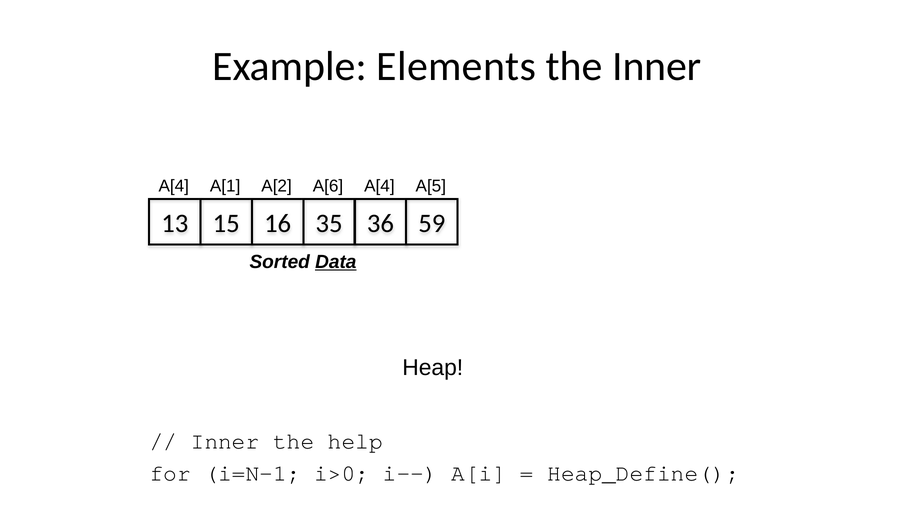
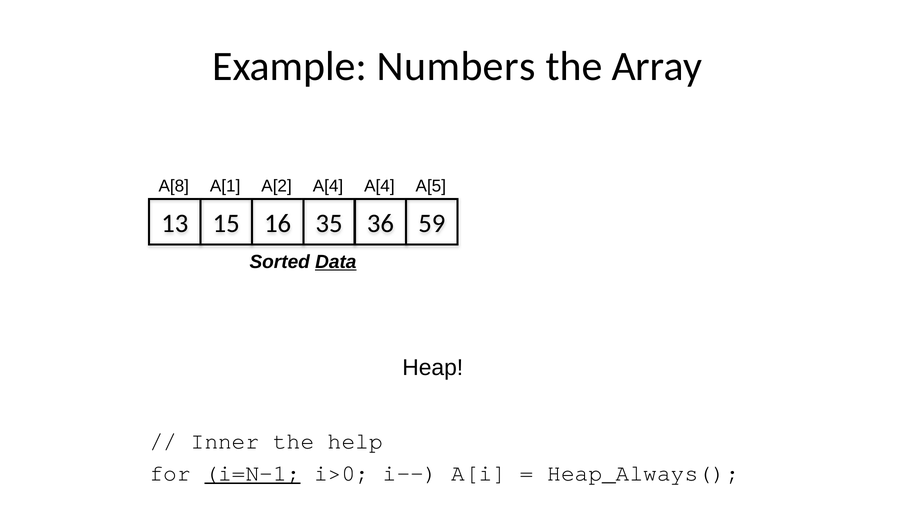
Elements: Elements -> Numbers
the Inner: Inner -> Array
A[4 at (174, 186): A[4 -> A[8
A[6 at (328, 186): A[6 -> A[4
i=N-1 underline: none -> present
Heap_Define(: Heap_Define( -> Heap_Always(
